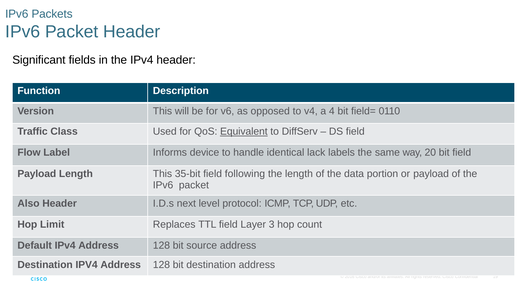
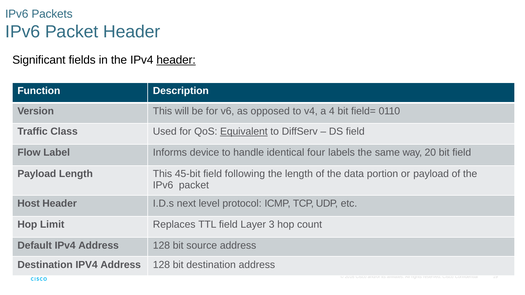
header at (176, 60) underline: none -> present
lack: lack -> four
35-bit: 35-bit -> 45-bit
Also: Also -> Host
